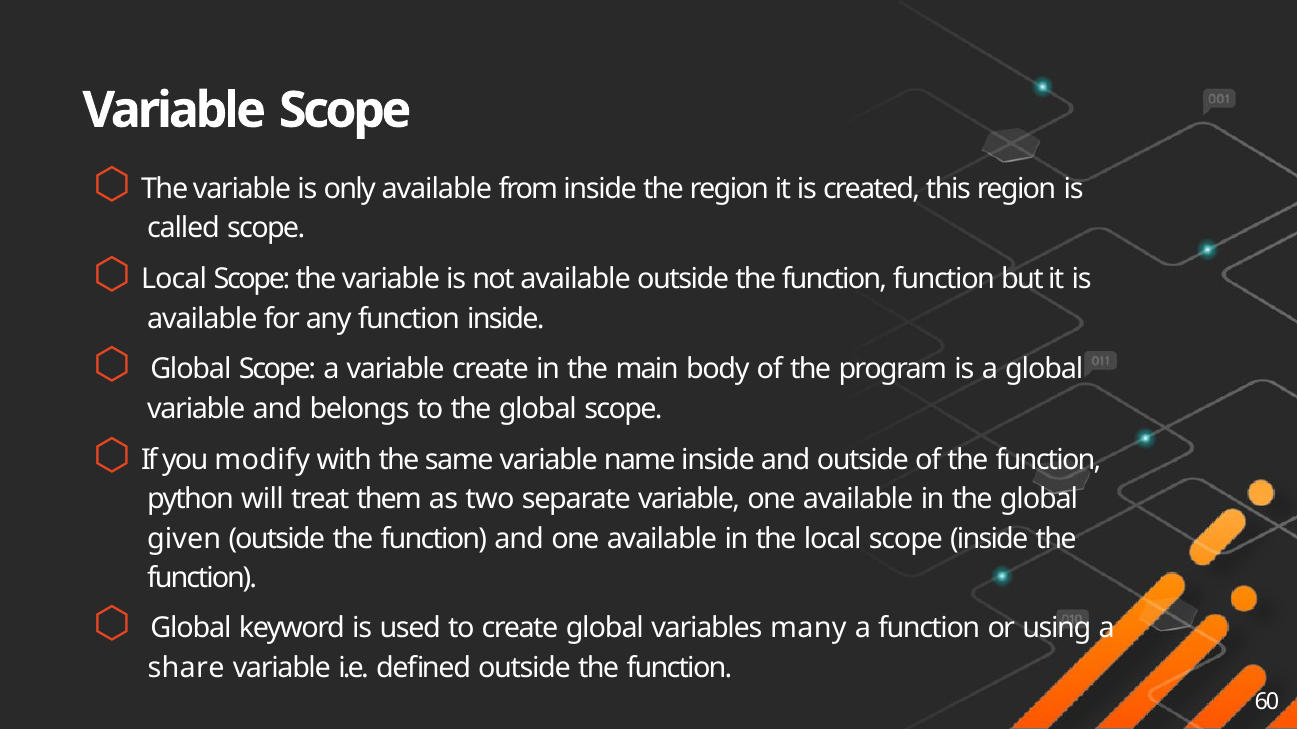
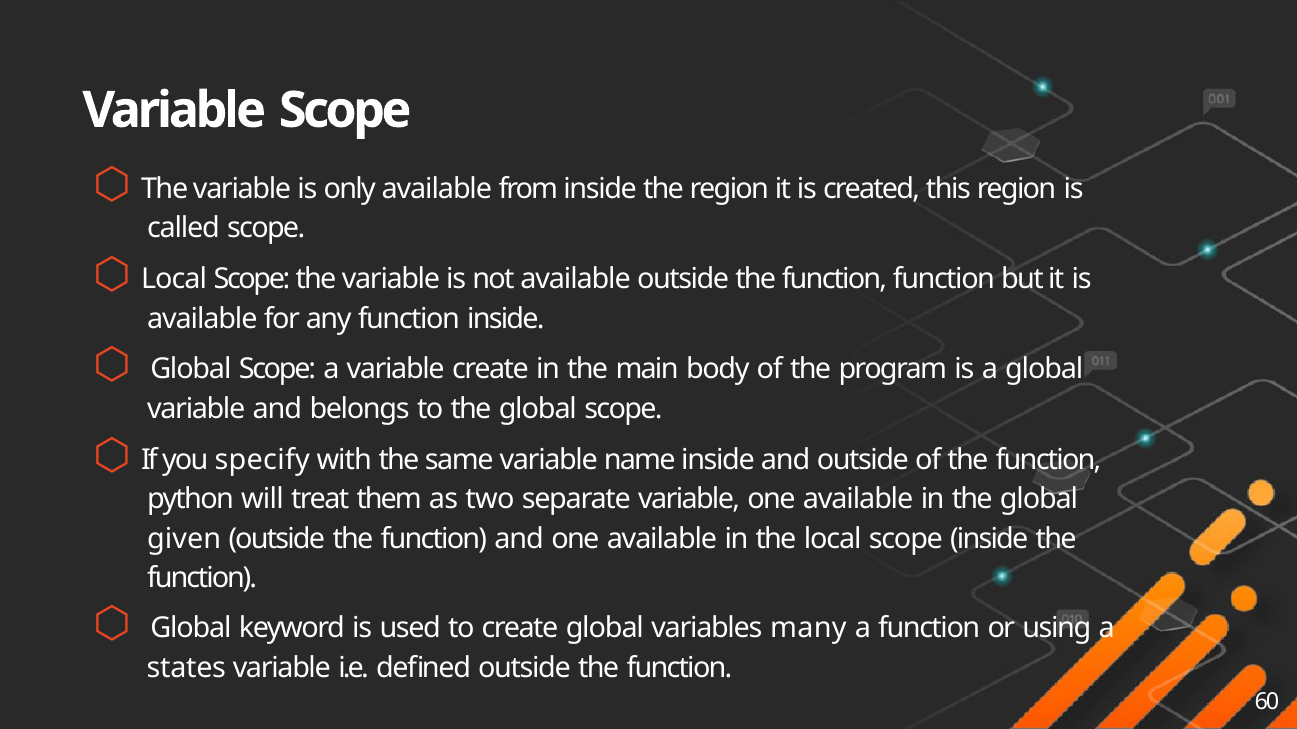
modify: modify -> specify
share: share -> states
